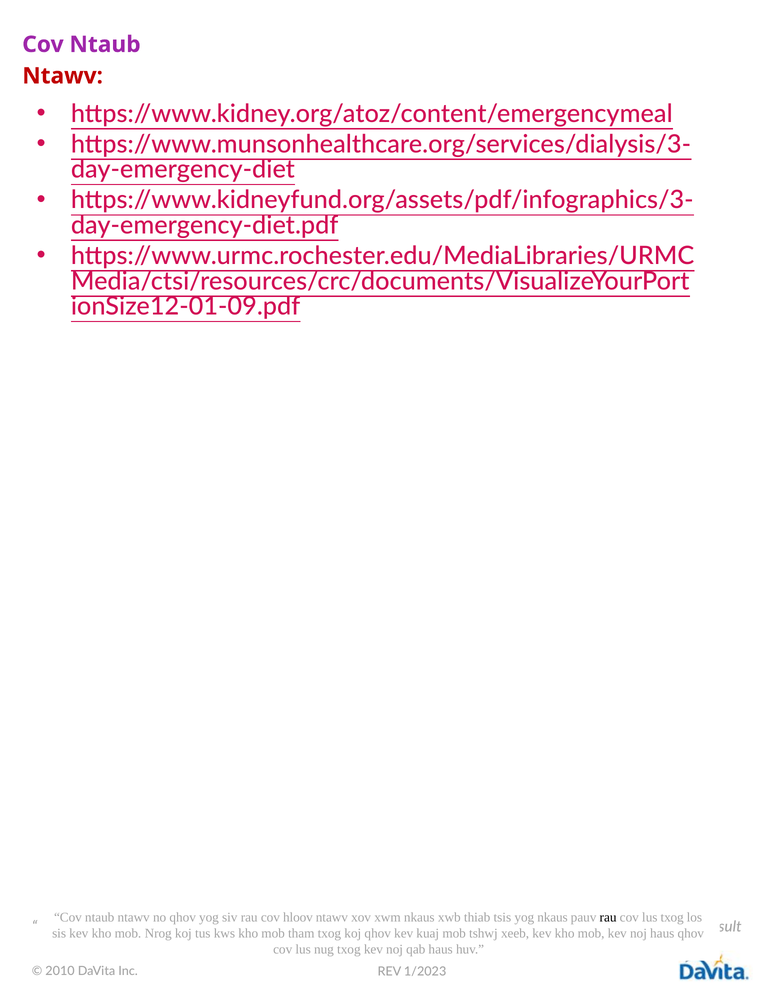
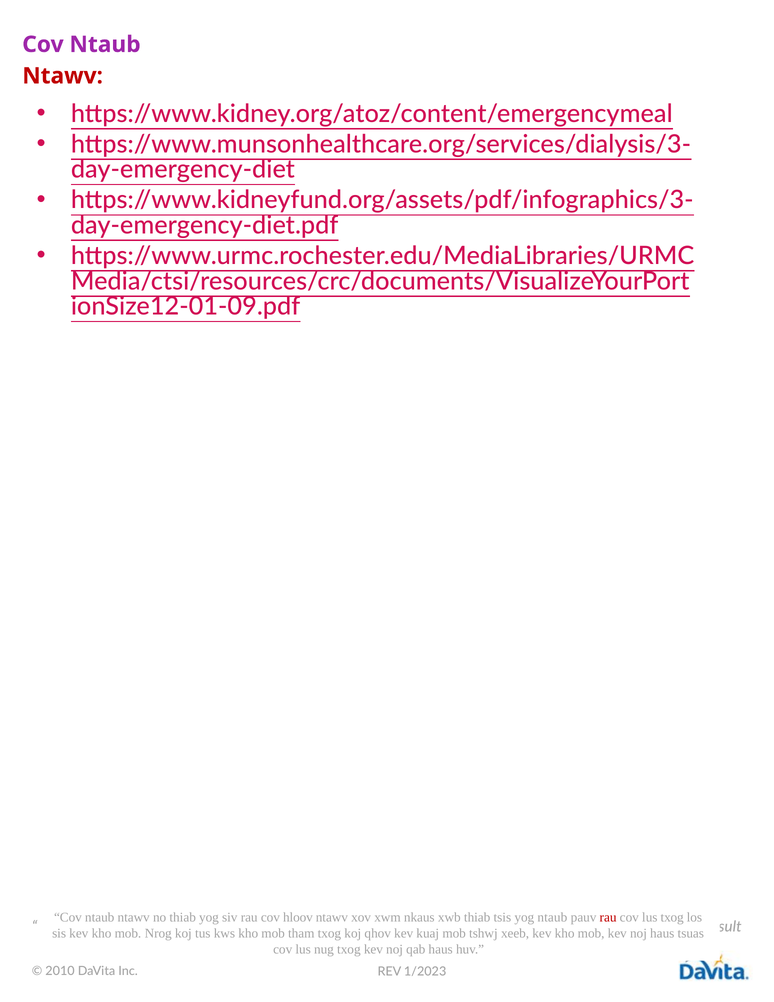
no qhov: qhov -> thiab
yog nkaus: nkaus -> ntaub
rau at (608, 917) colour: black -> red
qhov at (691, 933): qhov -> tsuas
